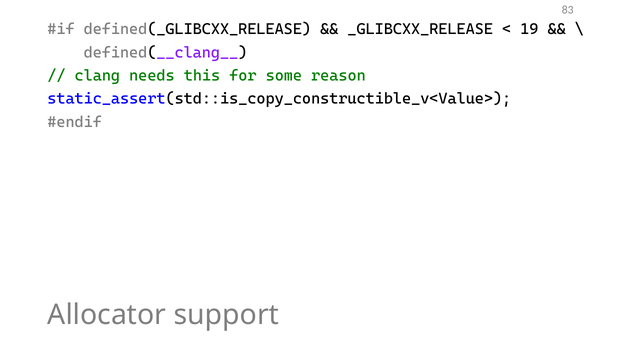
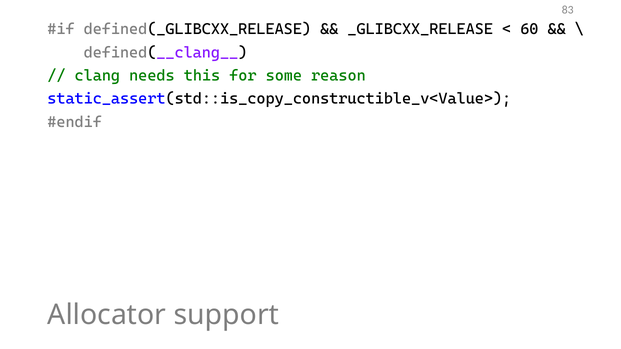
19: 19 -> 60
